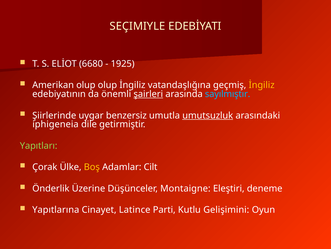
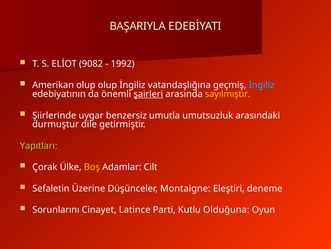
SEÇIMIYLE: SEÇIMIYLE -> BAŞARIYLA
6680: 6680 -> 9082
1925: 1925 -> 1992
İngiliz at (262, 85) colour: yellow -> light blue
sayılmıştır colour: light blue -> yellow
umutsuzluk underline: present -> none
iphigeneia: iphigeneia -> durmuştur
Önderlik: Önderlik -> Sefaletin
Yapıtlarına: Yapıtlarına -> Sorunlarını
Gelişimini: Gelişimini -> Olduğuna
